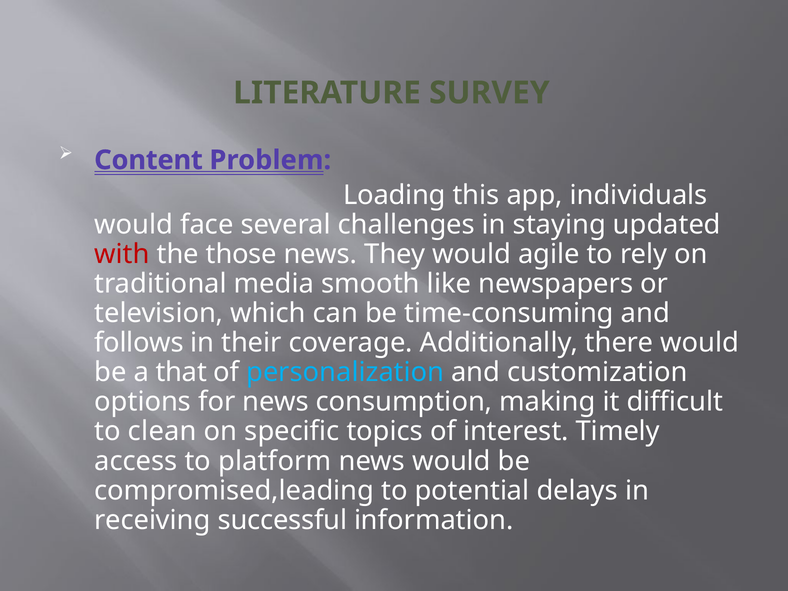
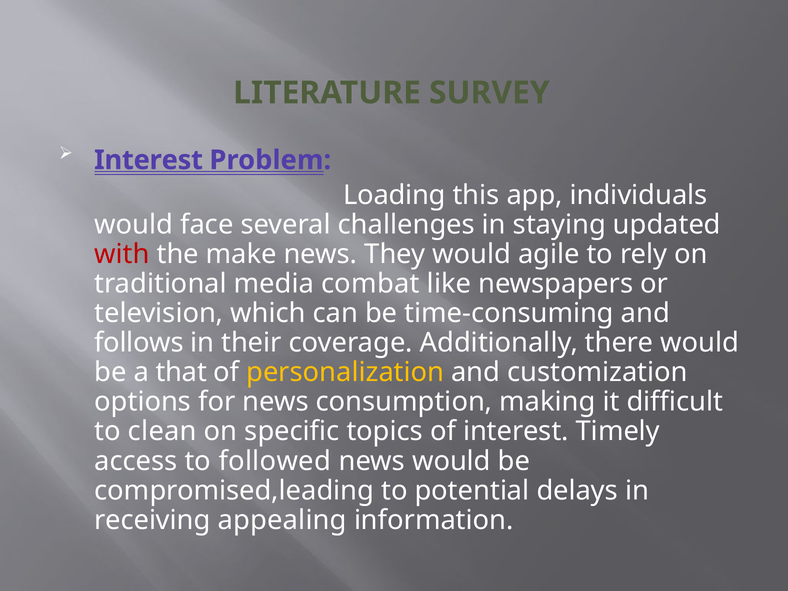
Content at (149, 160): Content -> Interest
those: those -> make
smooth: smooth -> combat
personalization colour: light blue -> yellow
platform: platform -> followed
successful: successful -> appealing
